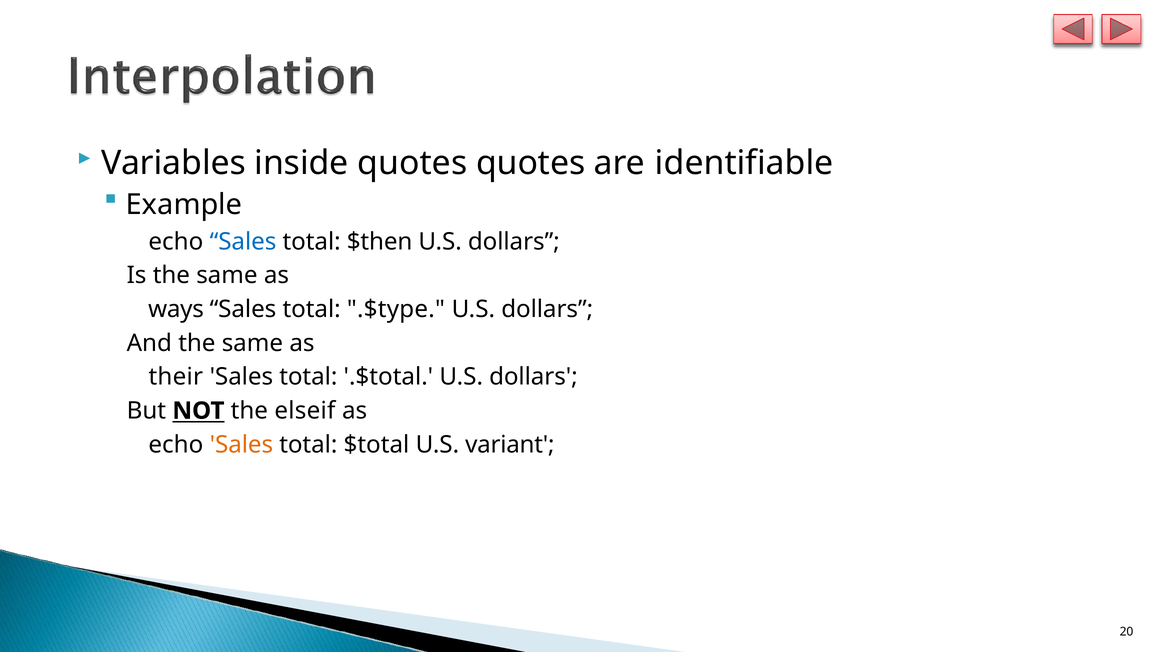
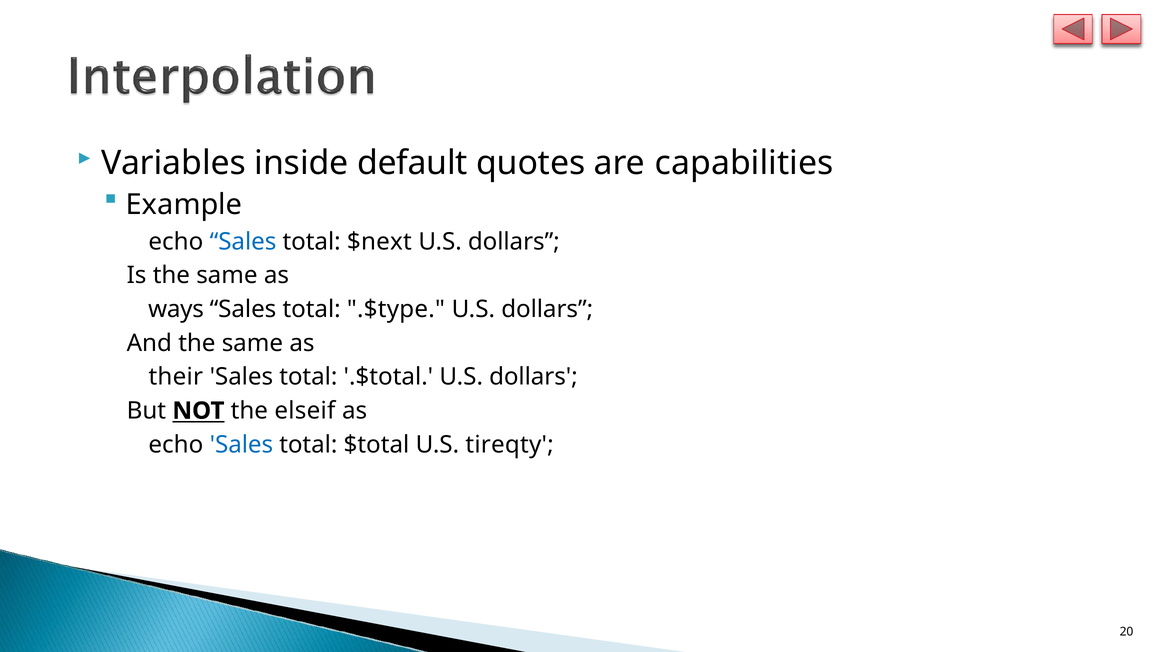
inside quotes: quotes -> default
identifiable: identifiable -> capabilities
$then: $then -> $next
Sales at (241, 445) colour: orange -> blue
variant: variant -> tireqty
